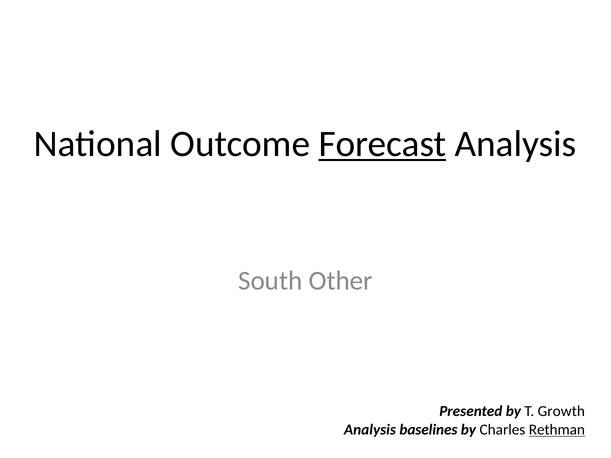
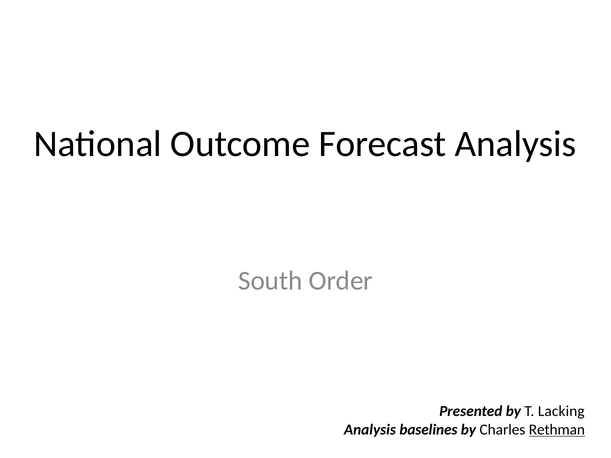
Forecast underline: present -> none
Other: Other -> Order
Growth: Growth -> Lacking
